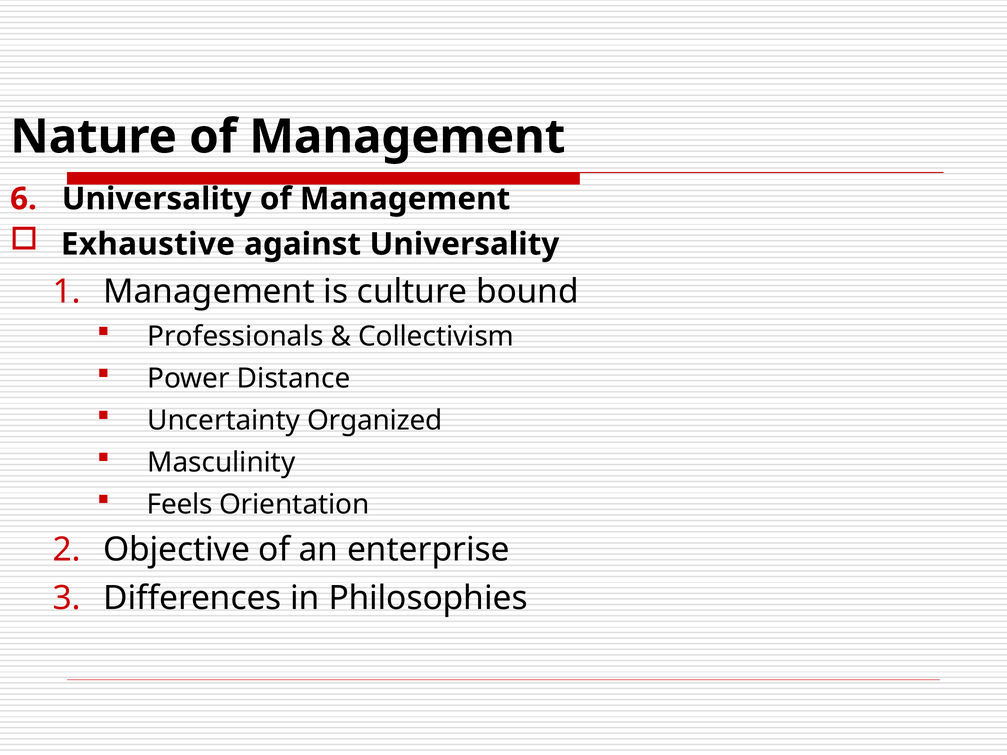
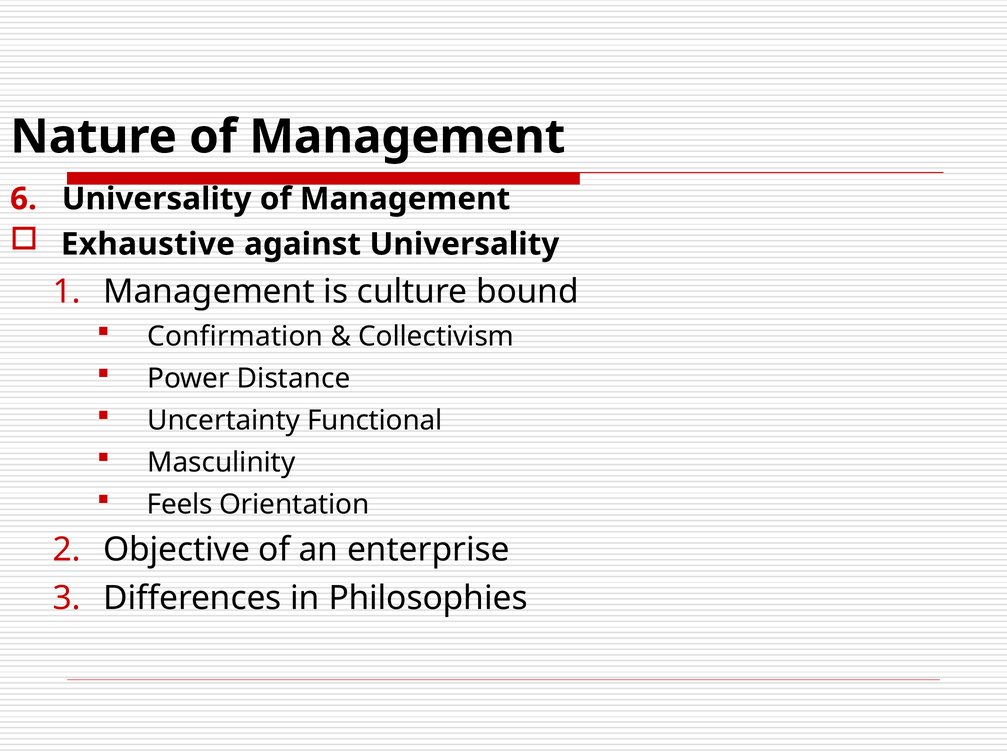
Professionals: Professionals -> Confirmation
Organized: Organized -> Functional
